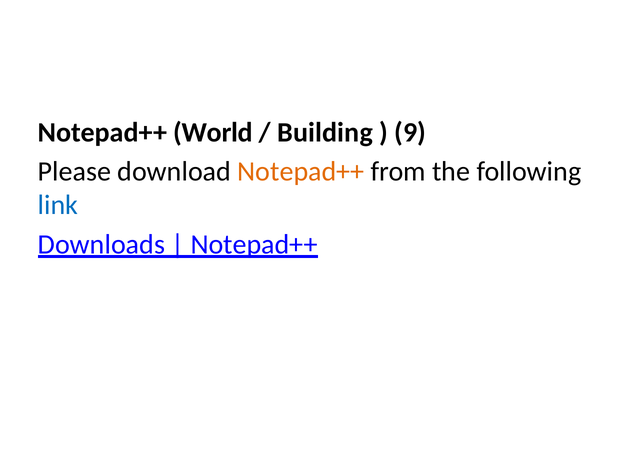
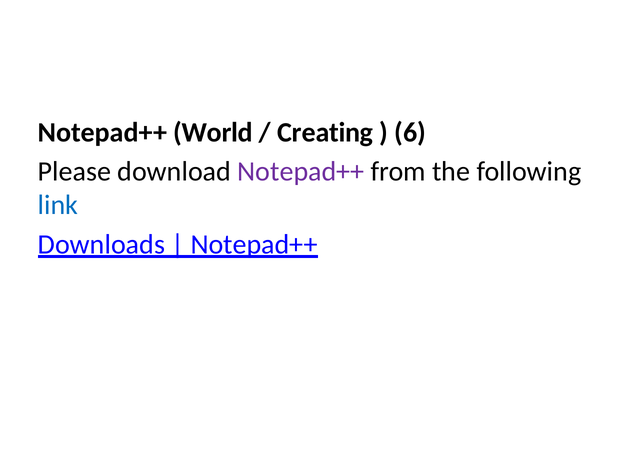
Building: Building -> Creating
9: 9 -> 6
Notepad++ at (301, 172) colour: orange -> purple
